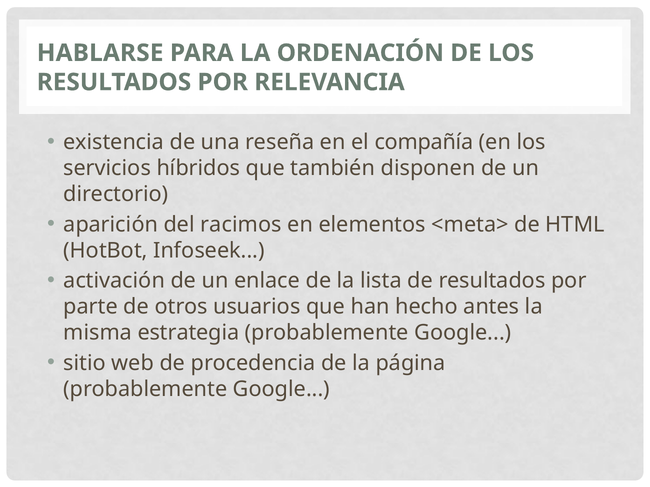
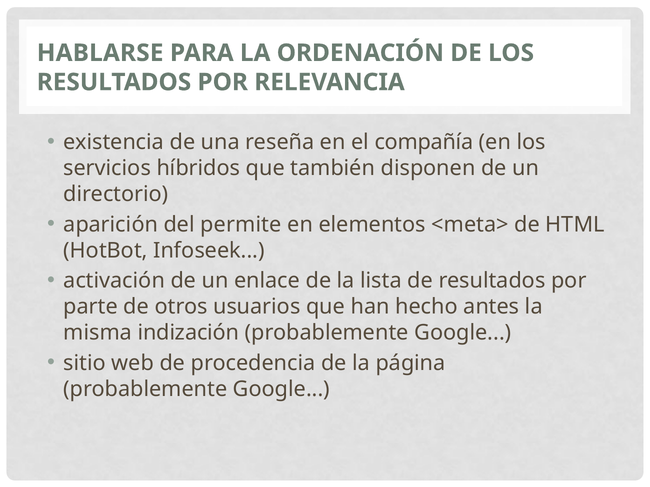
racimos: racimos -> permite
estrategia: estrategia -> indización
